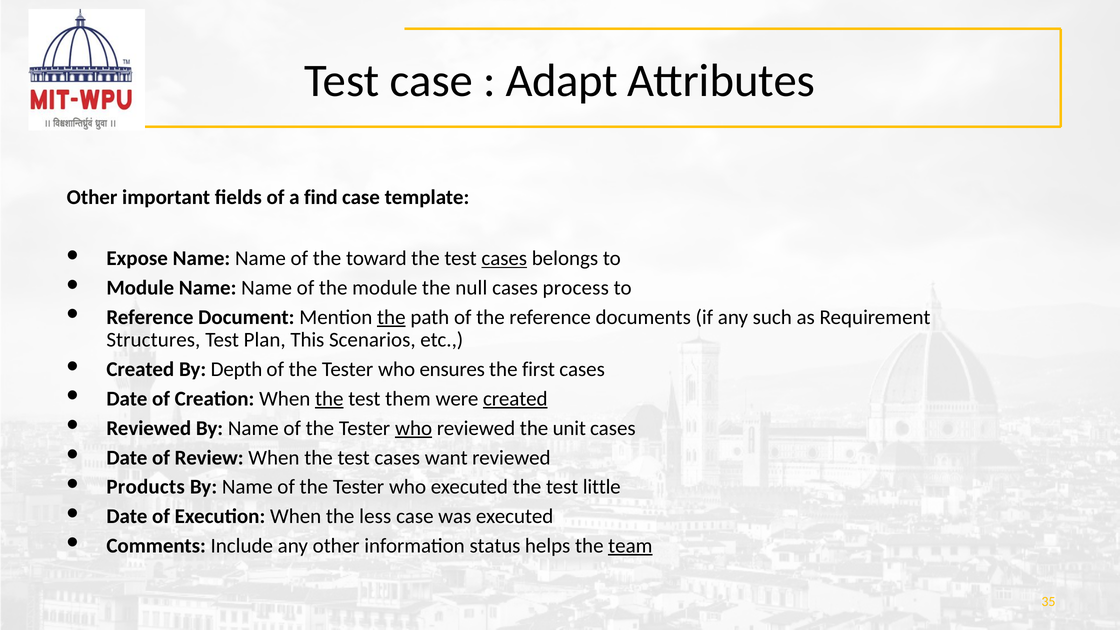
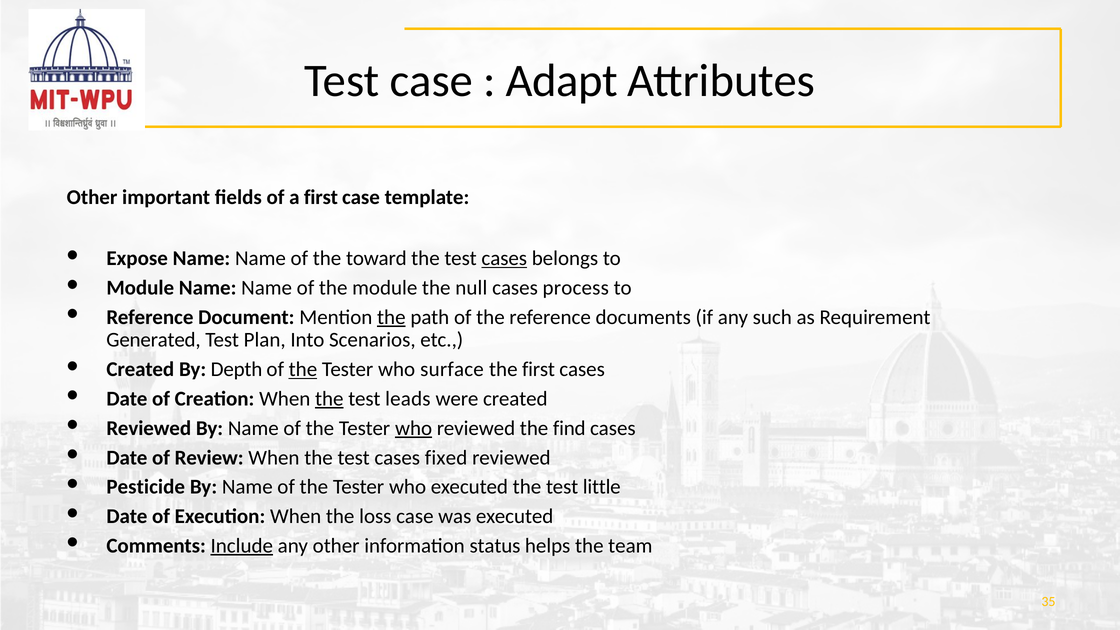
a find: find -> first
Structures: Structures -> Generated
This: This -> Into
the at (303, 369) underline: none -> present
ensures: ensures -> surface
them: them -> leads
created at (515, 399) underline: present -> none
unit: unit -> find
want: want -> fixed
Products: Products -> Pesticide
less: less -> loss
Include underline: none -> present
team underline: present -> none
